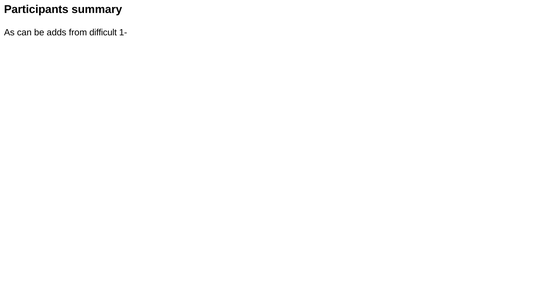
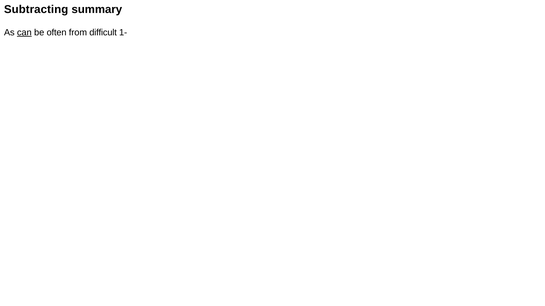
Participants: Participants -> Subtracting
can underline: none -> present
adds: adds -> often
